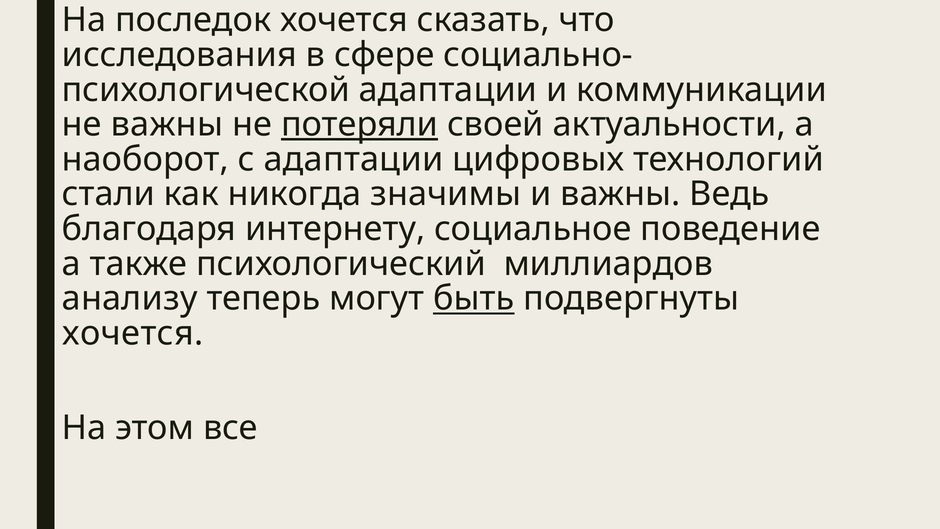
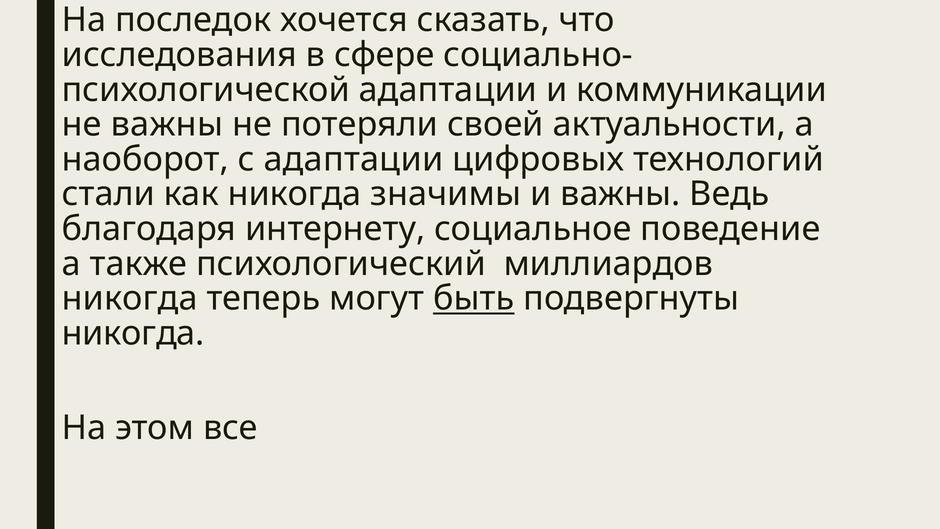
потеряли underline: present -> none
анализу at (130, 298): анализу -> никогда
хочется at (133, 333): хочется -> никогда
